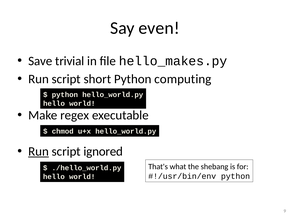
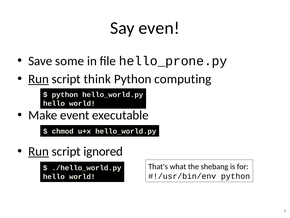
trivial: trivial -> some
hello_makes.py: hello_makes.py -> hello_prone.py
Run at (39, 79) underline: none -> present
short: short -> think
regex: regex -> event
